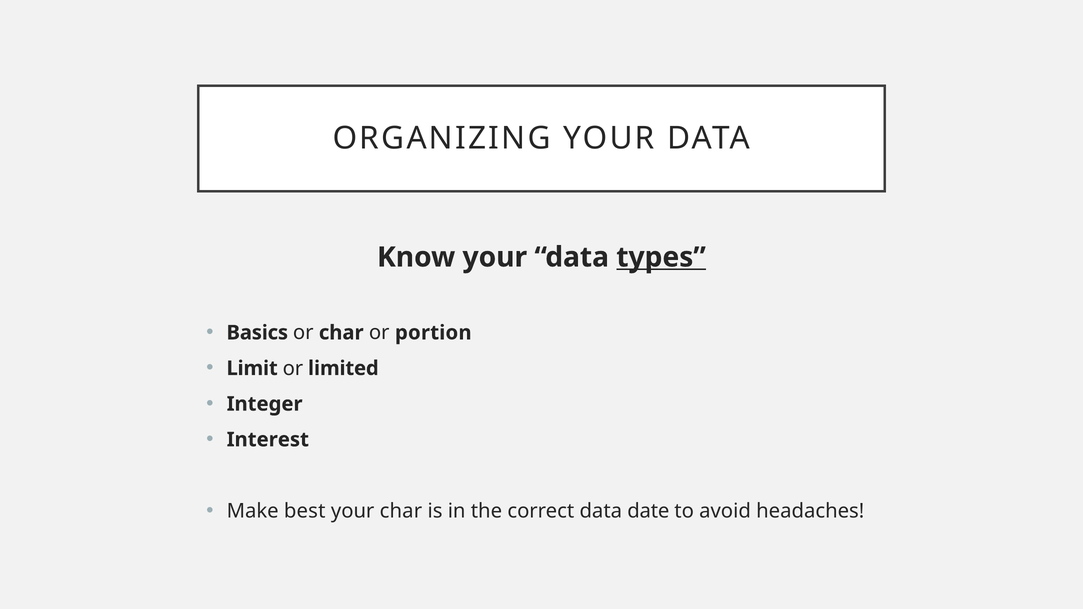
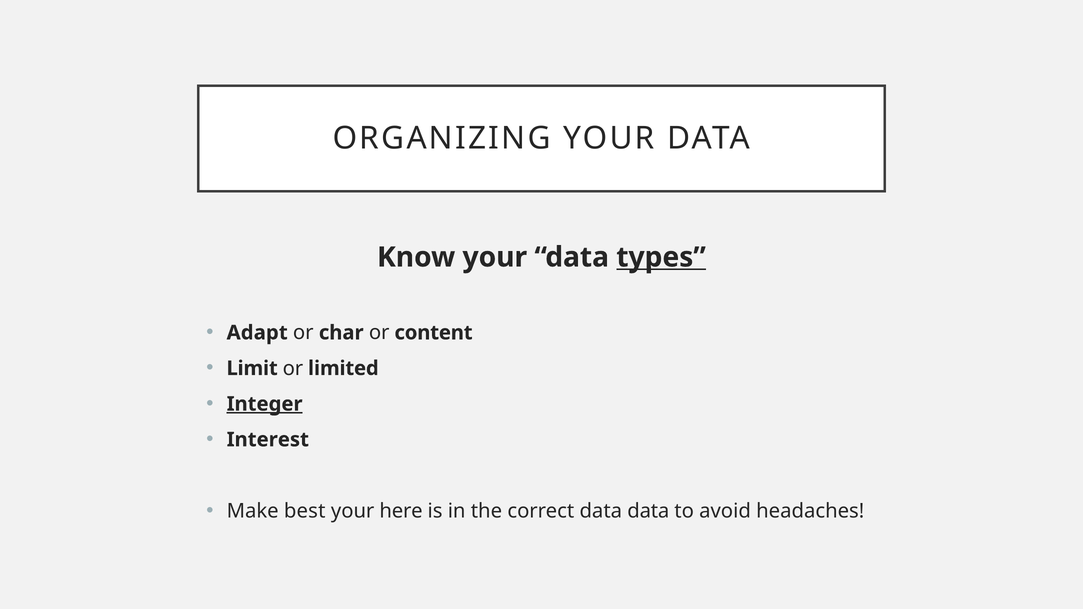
Basics: Basics -> Adapt
portion: portion -> content
Integer underline: none -> present
your char: char -> here
data date: date -> data
